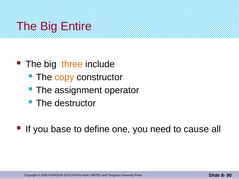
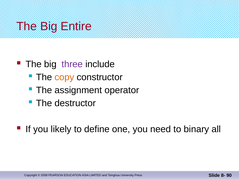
three colour: orange -> purple
base: base -> likely
cause: cause -> binary
